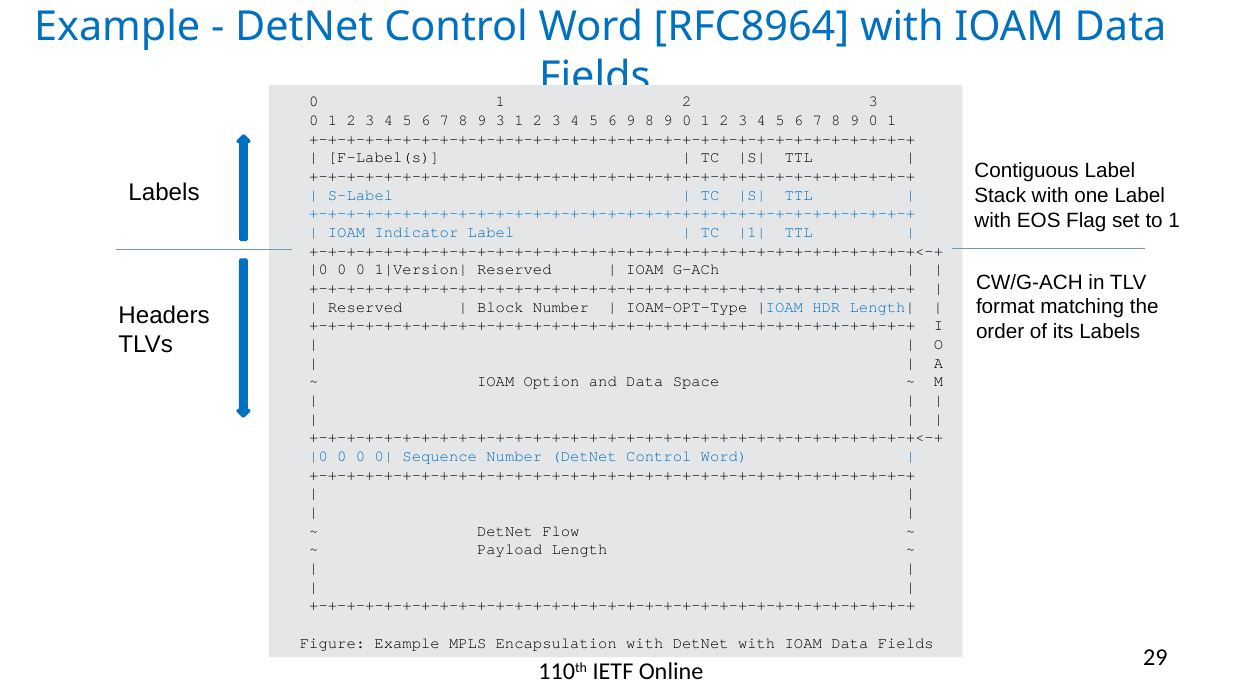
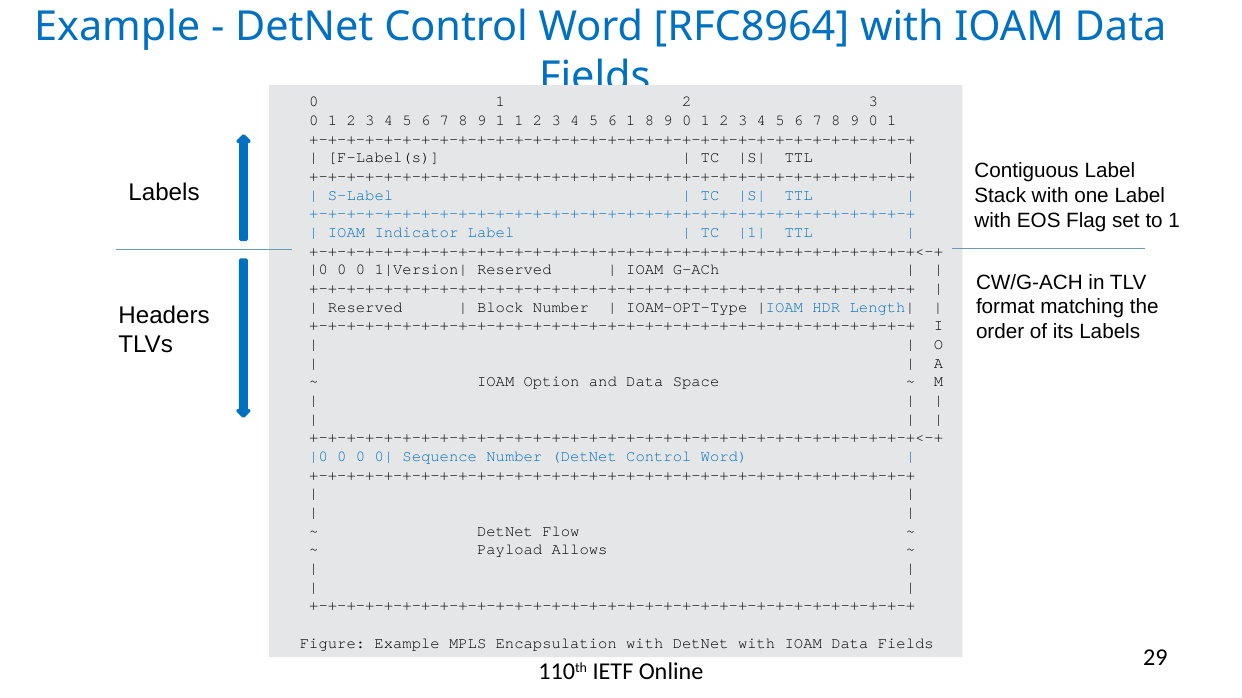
9 3: 3 -> 1
6 9: 9 -> 1
Length: Length -> Allows
